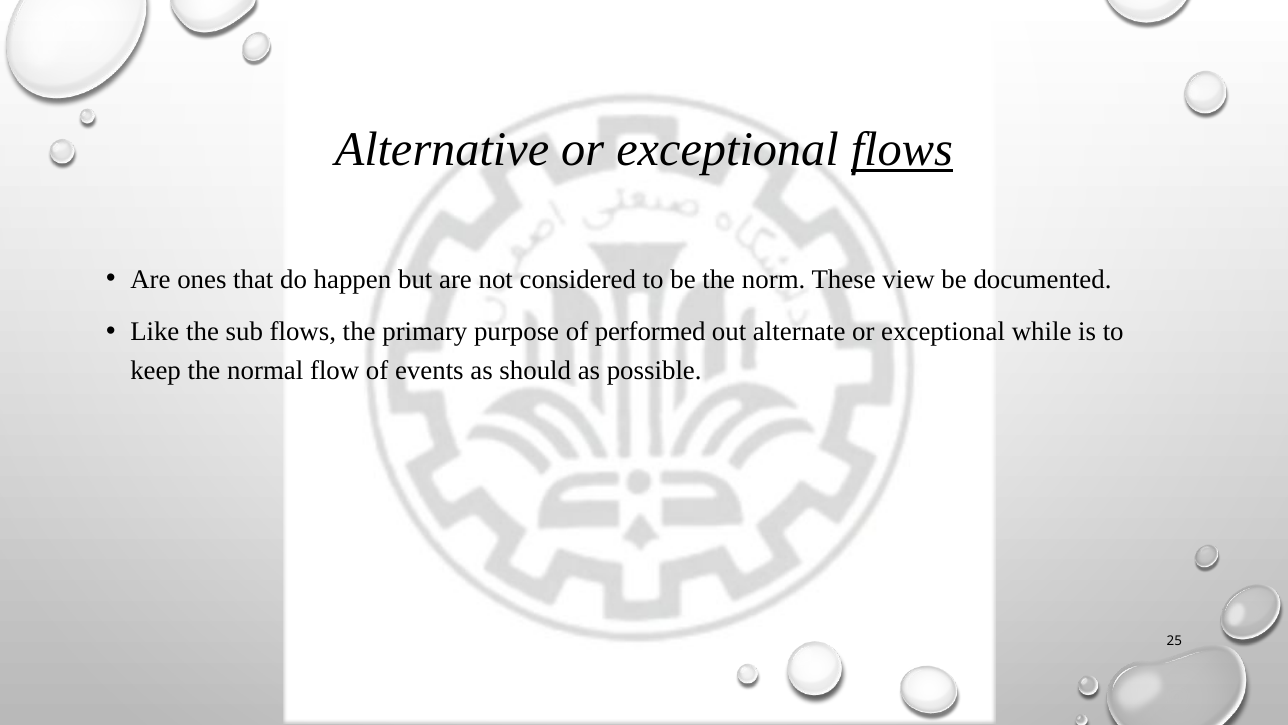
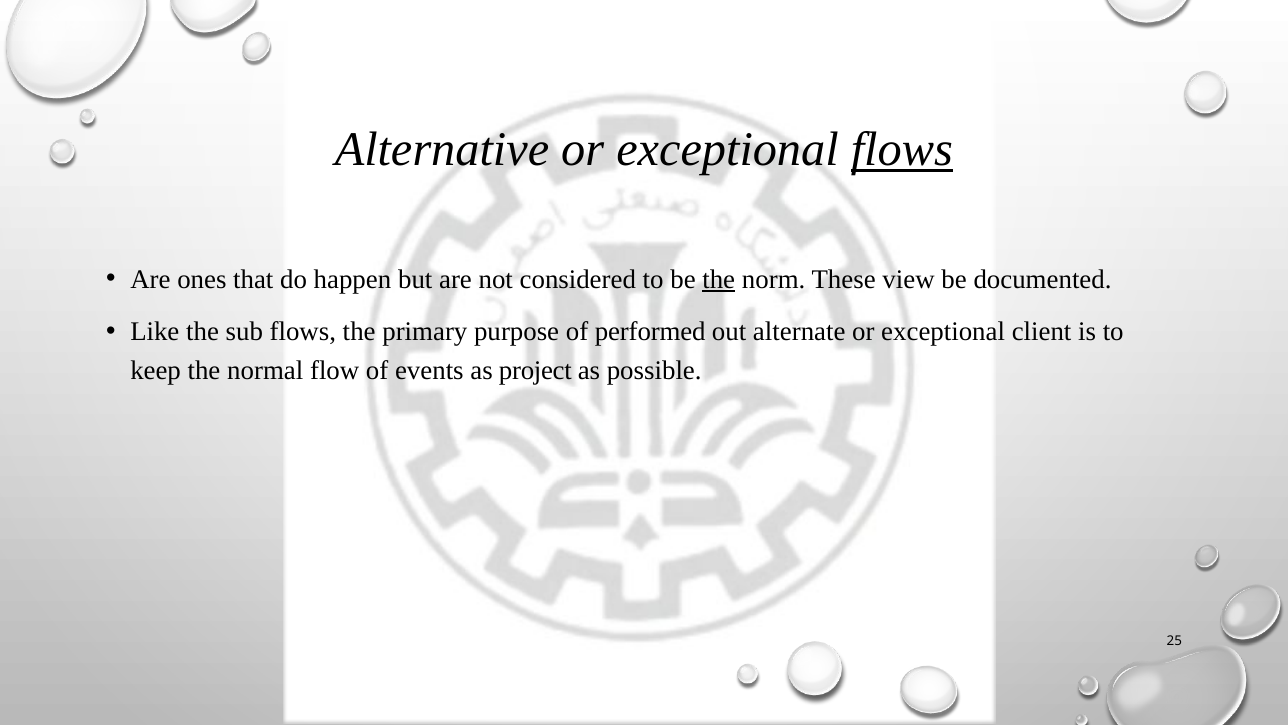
the at (719, 279) underline: none -> present
while: while -> client
should: should -> project
